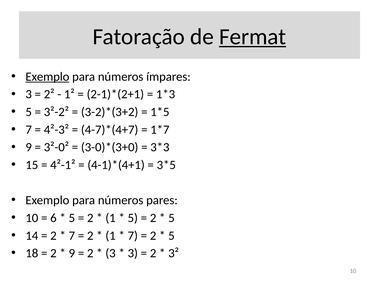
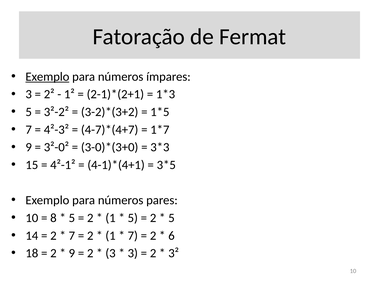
Fermat underline: present -> none
6: 6 -> 8
5 at (171, 236): 5 -> 6
